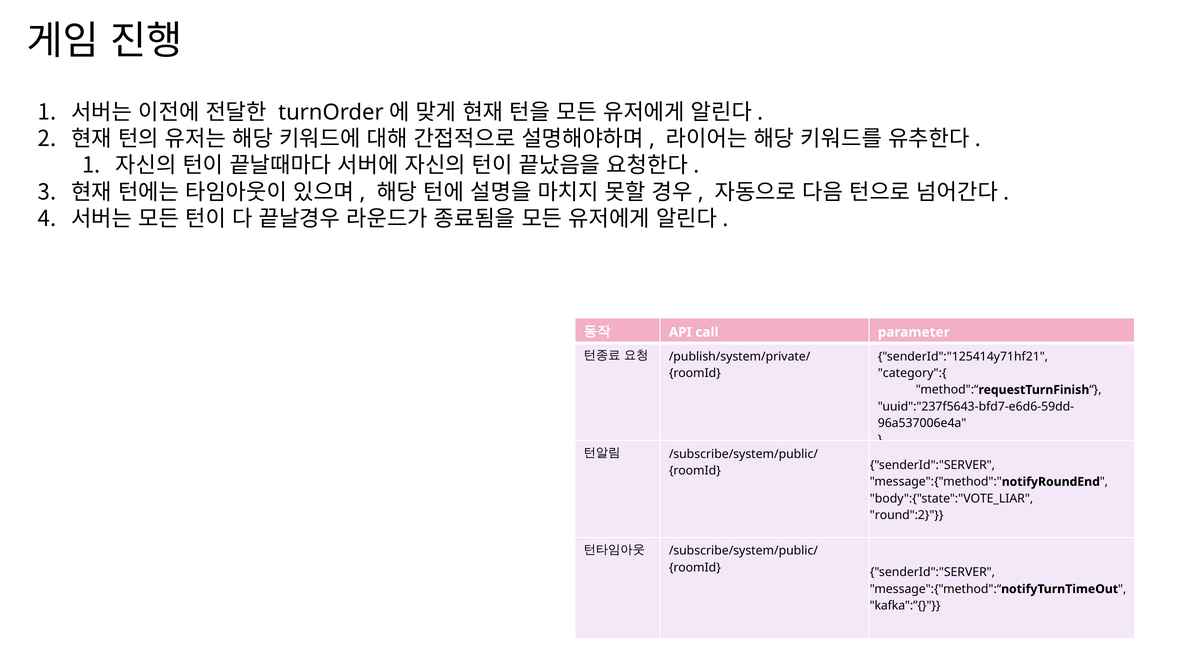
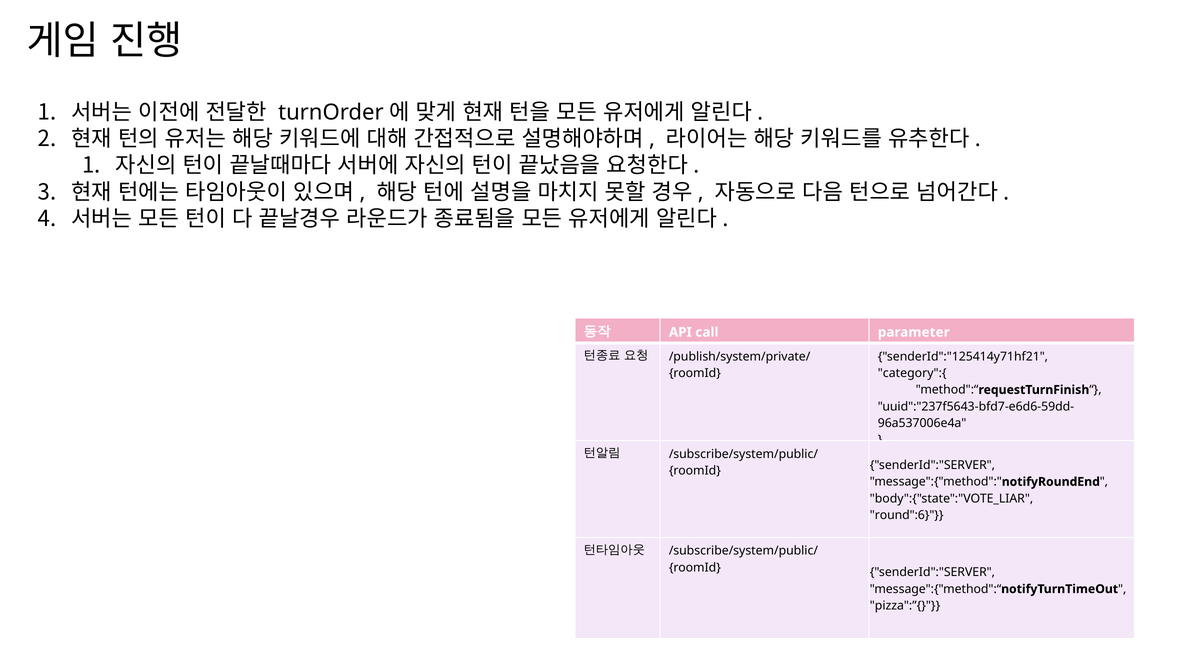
round":2: round":2 -> round":6
kafka":”{: kafka":”{ -> pizza":”{
